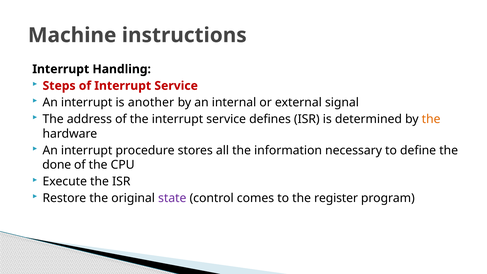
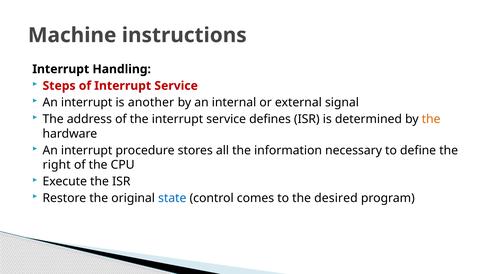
done: done -> right
state colour: purple -> blue
register: register -> desired
